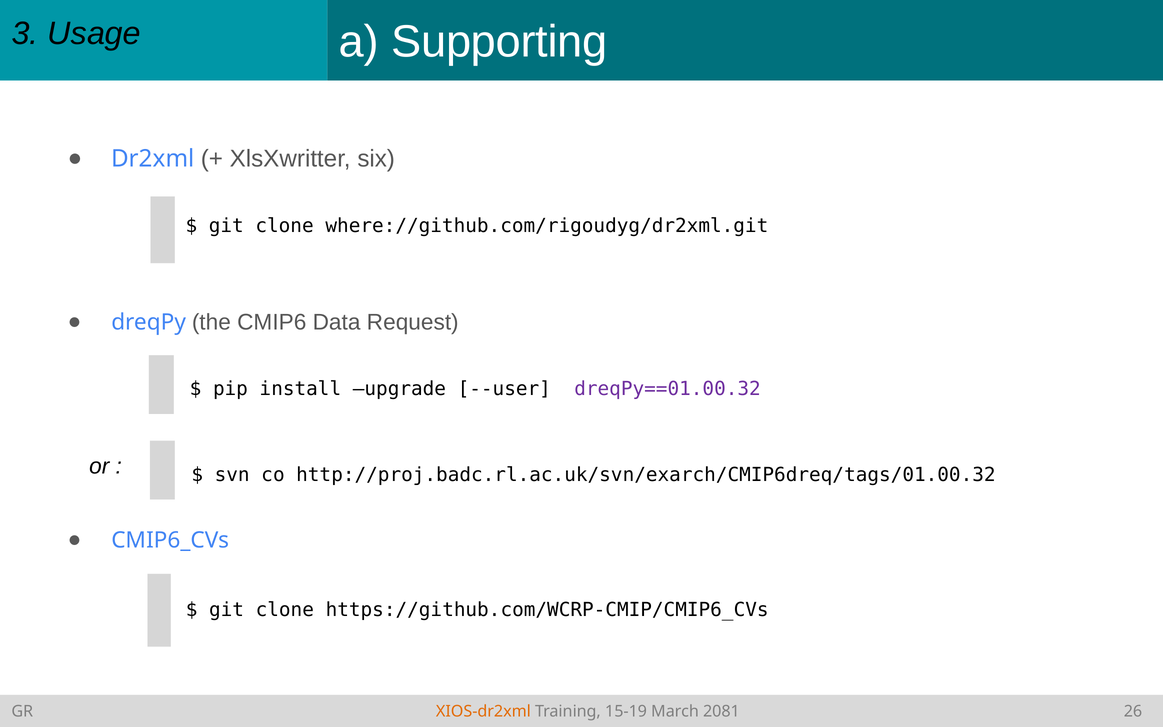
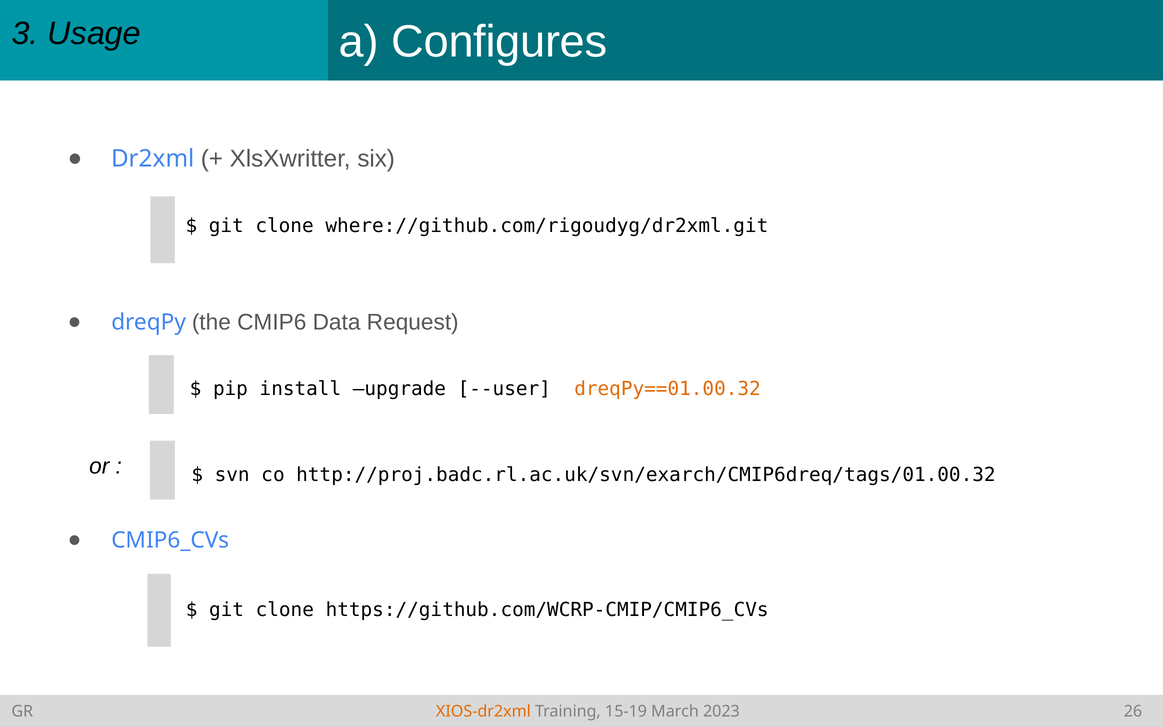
Supporting: Supporting -> Configures
dreqPy==01.00.32 colour: purple -> orange
2081: 2081 -> 2023
